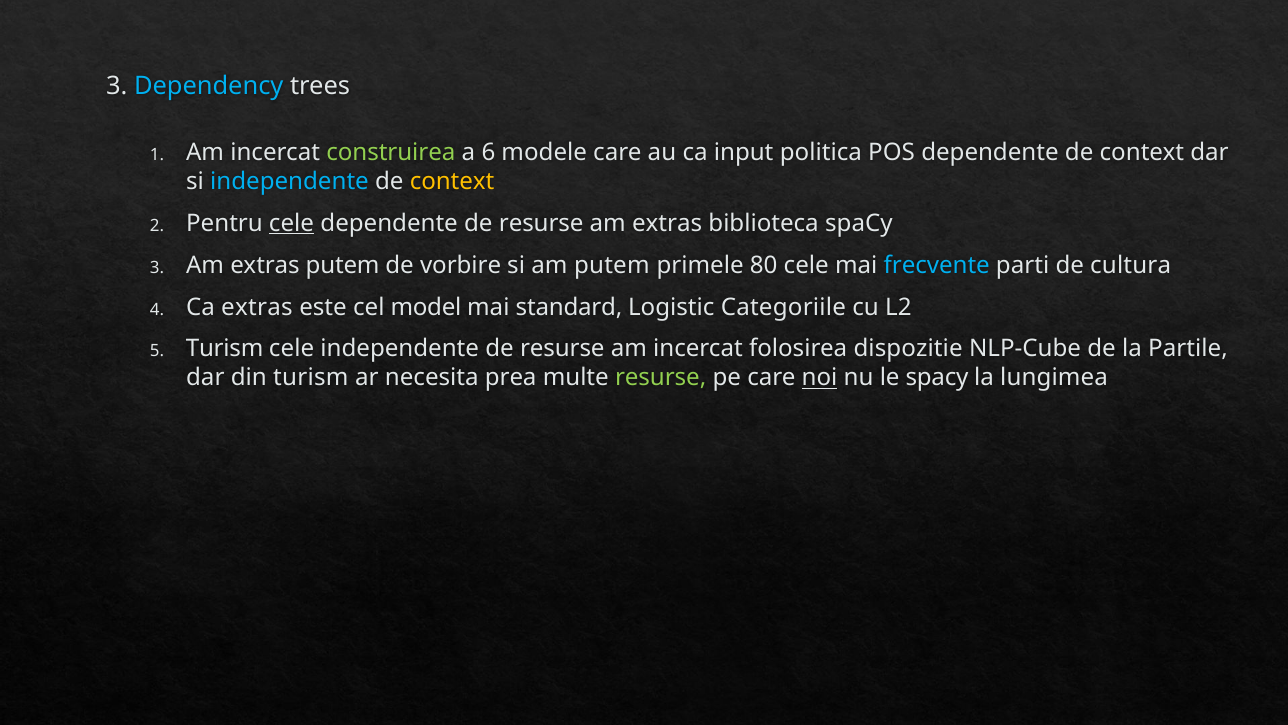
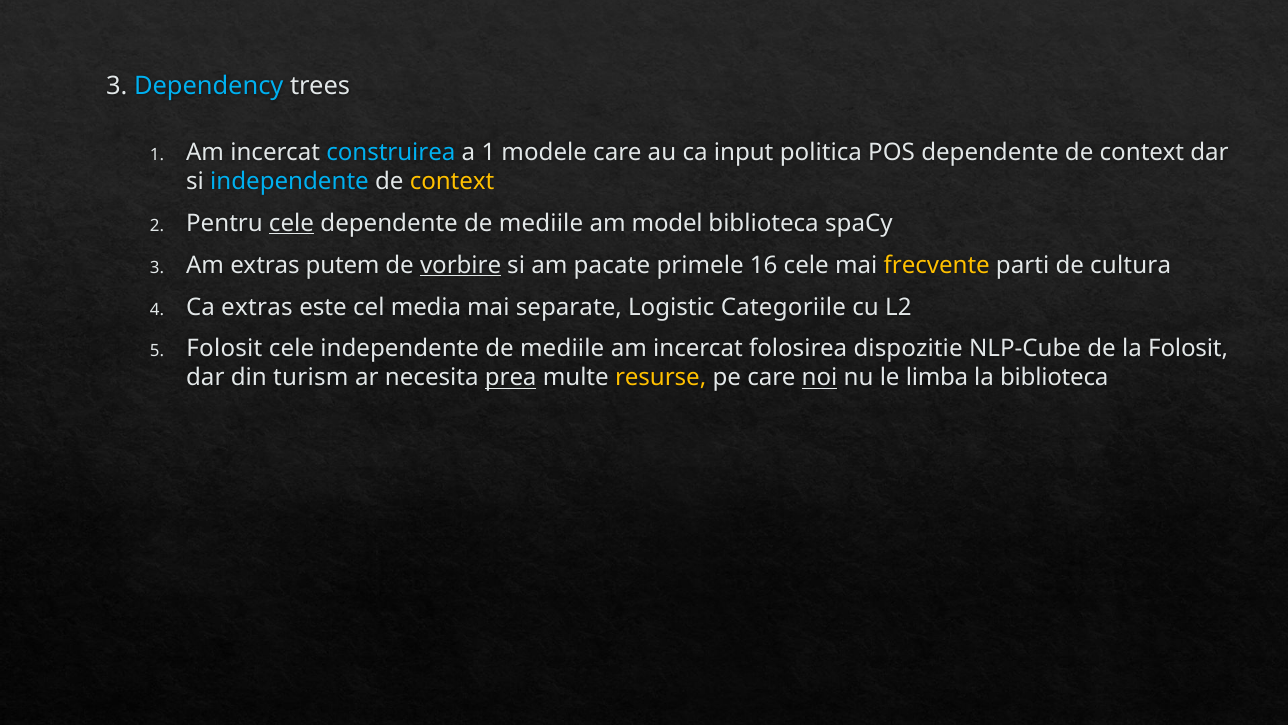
construirea colour: light green -> light blue
a 6: 6 -> 1
dependente de resurse: resurse -> mediile
extras at (667, 223): extras -> model
vorbire underline: none -> present
am putem: putem -> pacate
80: 80 -> 16
frecvente colour: light blue -> yellow
model: model -> media
standard: standard -> separate
Turism at (225, 349): Turism -> Folosit
independente de resurse: resurse -> mediile
la Partile: Partile -> Folosit
prea underline: none -> present
resurse at (661, 378) colour: light green -> yellow
le spacy: spacy -> limba
la lungimea: lungimea -> biblioteca
